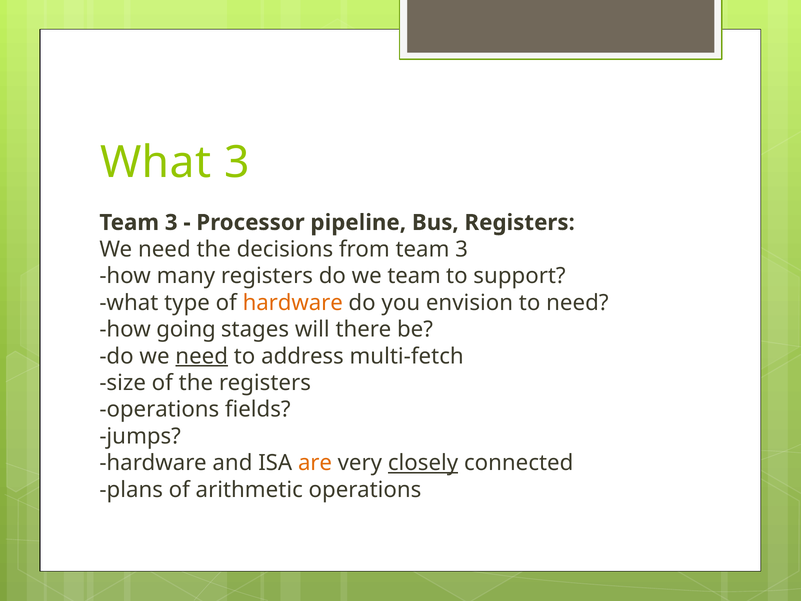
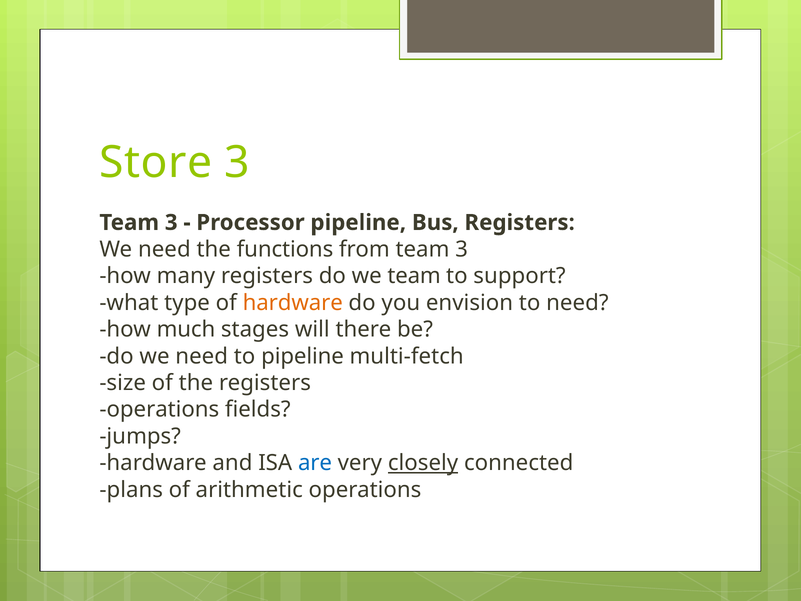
What at (156, 163): What -> Store
decisions: decisions -> functions
going: going -> much
need at (202, 356) underline: present -> none
to address: address -> pipeline
are colour: orange -> blue
